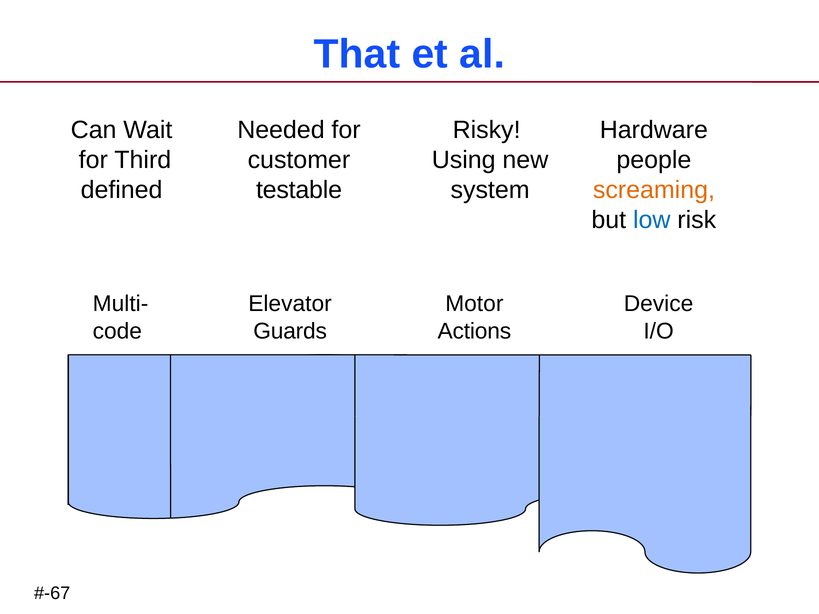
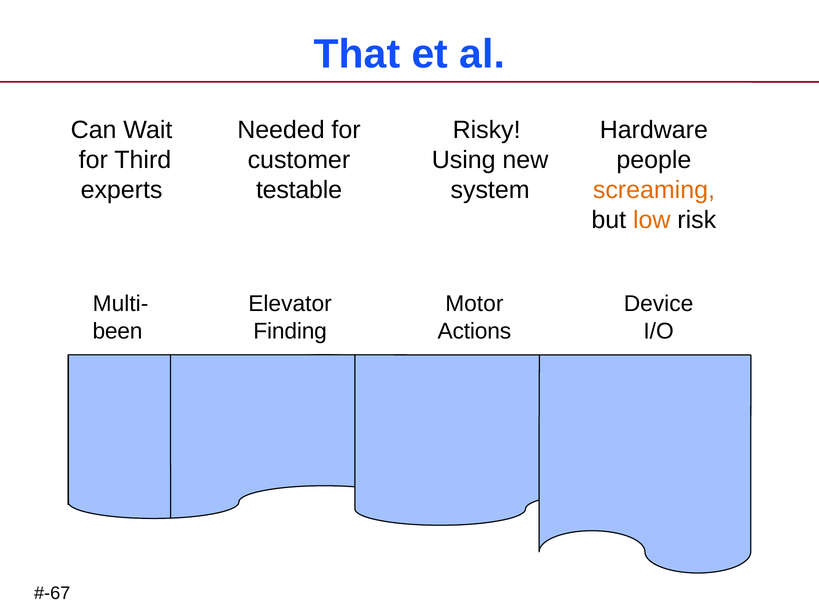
defined: defined -> experts
low colour: blue -> orange
code: code -> been
Guards: Guards -> Finding
